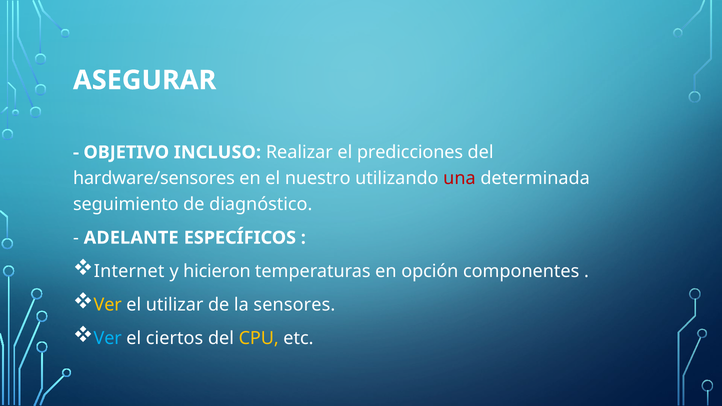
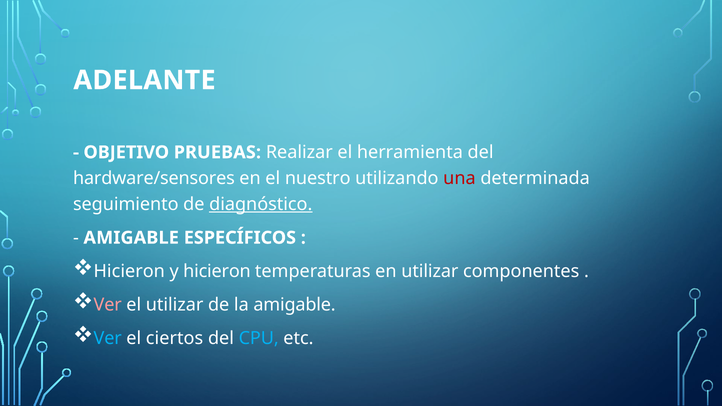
ASEGURAR: ASEGURAR -> ADELANTE
INCLUSO: INCLUSO -> PRUEBAS
predicciones: predicciones -> herramienta
diagnóstico underline: none -> present
ADELANTE at (131, 238): ADELANTE -> AMIGABLE
Internet at (129, 271): Internet -> Hicieron
en opción: opción -> utilizar
Ver at (108, 305) colour: yellow -> pink
la sensores: sensores -> amigable
CPU colour: yellow -> light blue
